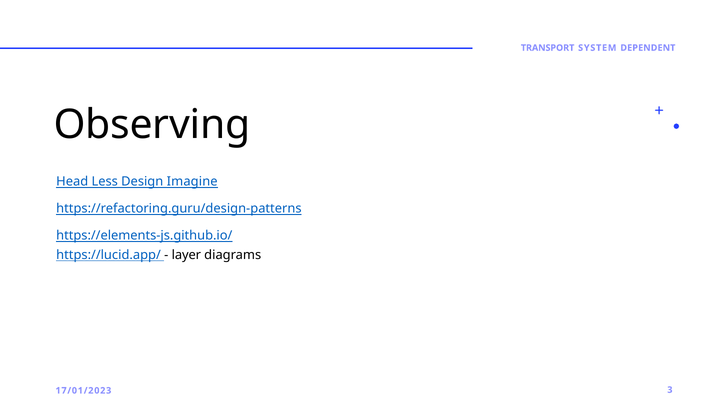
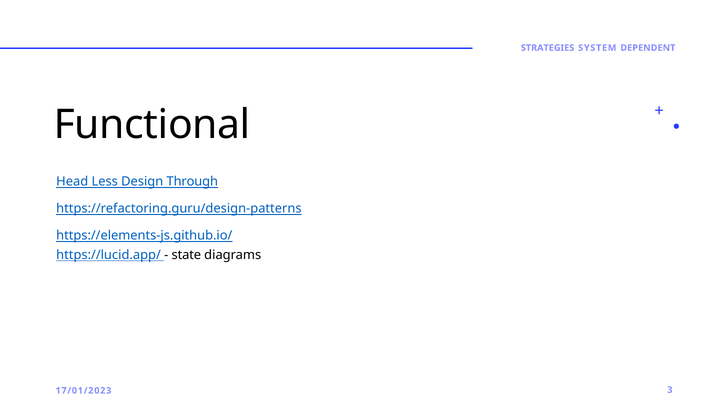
TRANSPORT: TRANSPORT -> STRATEGIES
Observing: Observing -> Functional
Imagine: Imagine -> Through
layer: layer -> state
